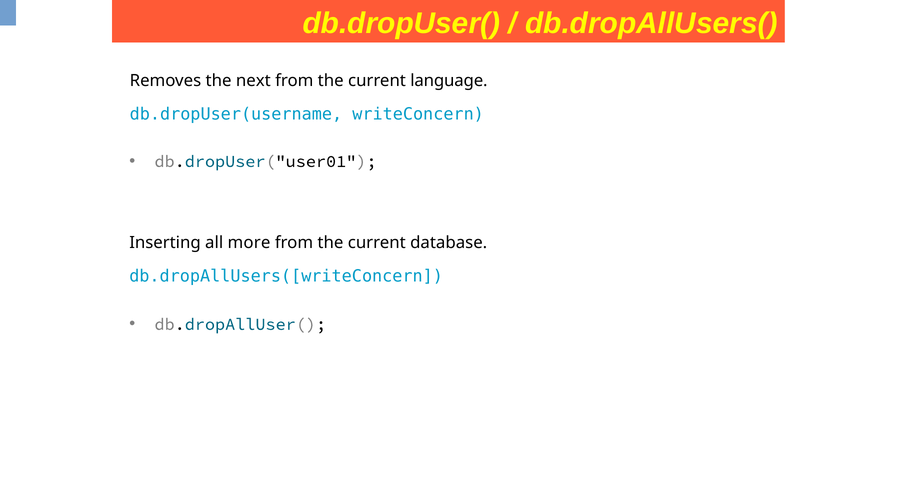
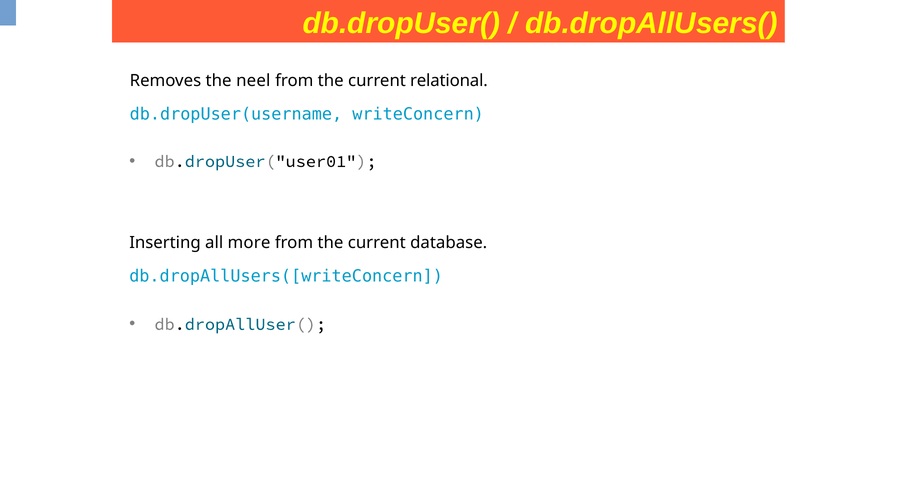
next: next -> neel
language: language -> relational
